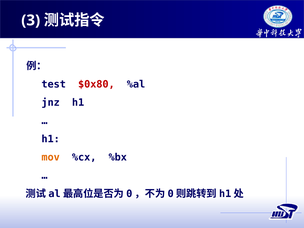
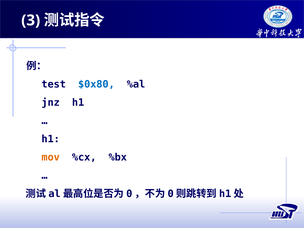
$0x80 colour: red -> blue
